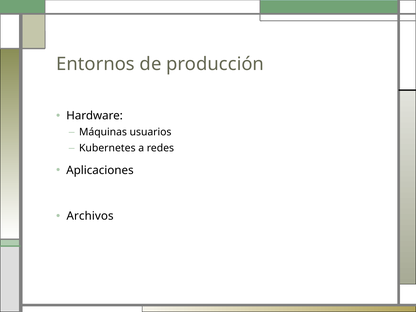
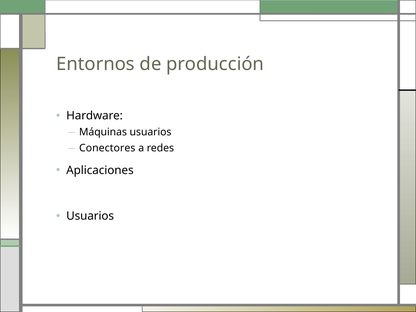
Kubernetes: Kubernetes -> Conectores
Archivos at (90, 216): Archivos -> Usuarios
